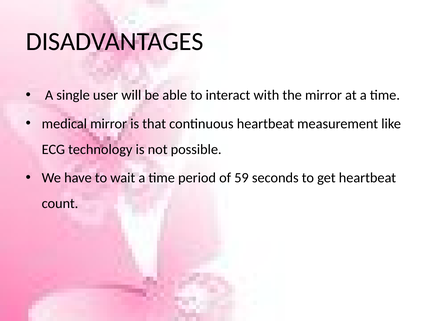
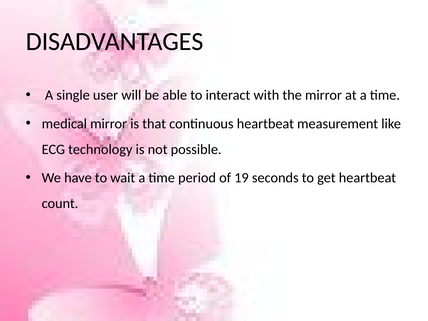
59: 59 -> 19
